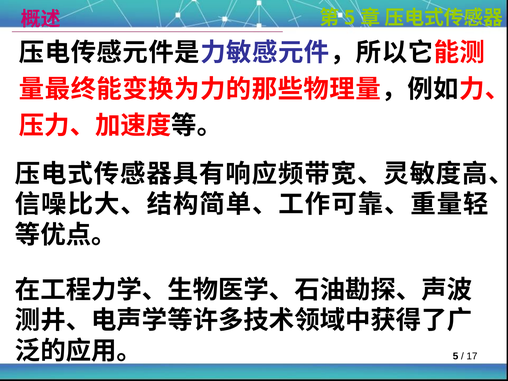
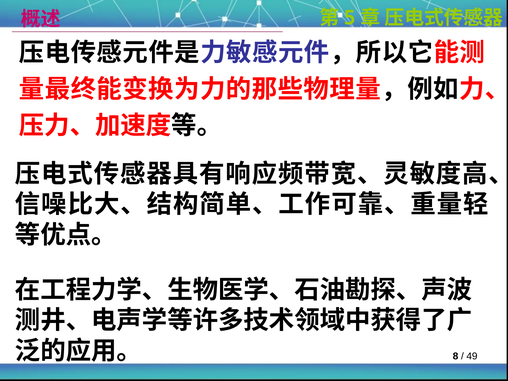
5: 5 -> 8
17: 17 -> 49
